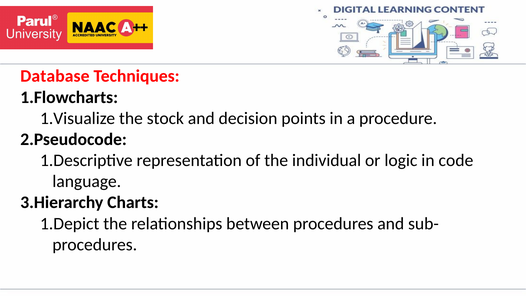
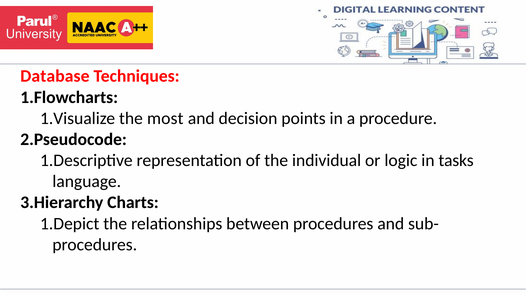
stock: stock -> most
code: code -> tasks
